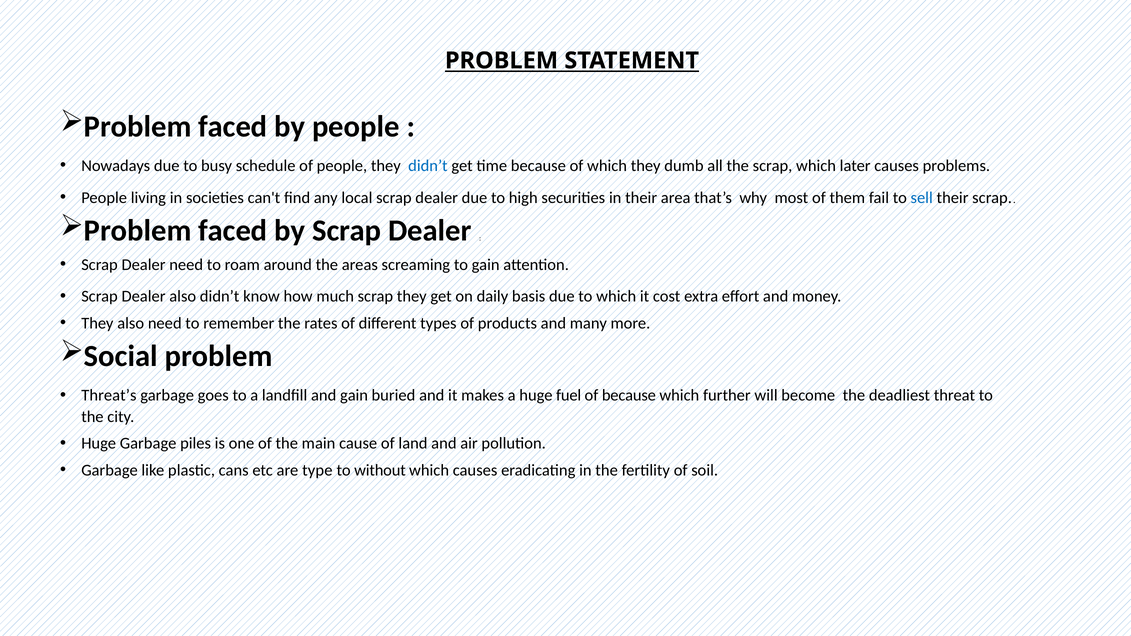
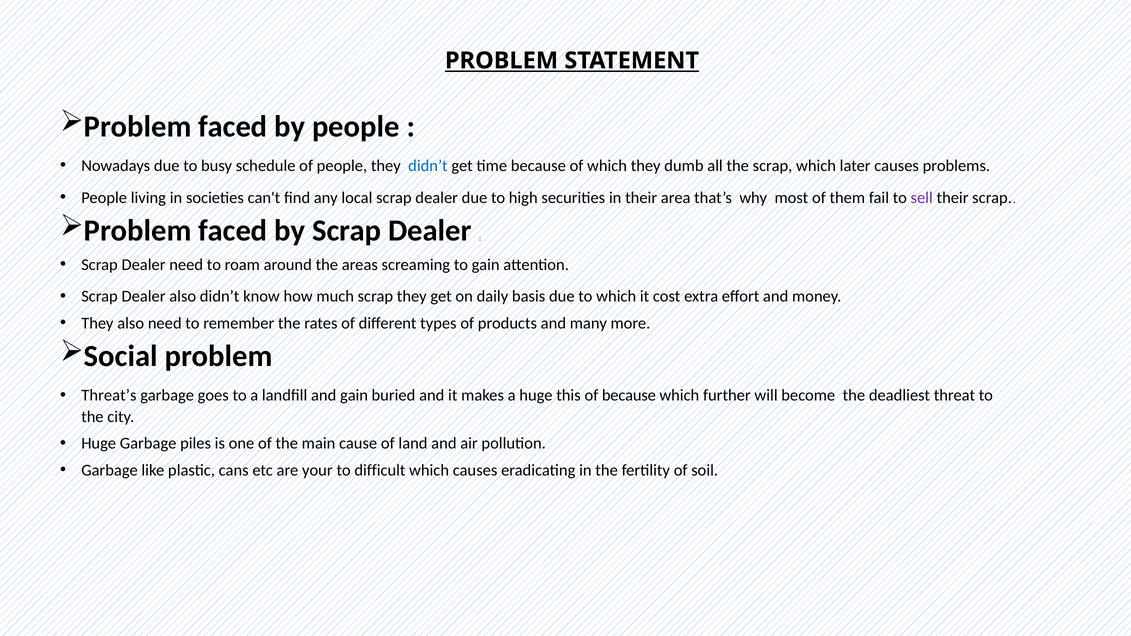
sell colour: blue -> purple
fuel: fuel -> this
type: type -> your
without: without -> difficult
